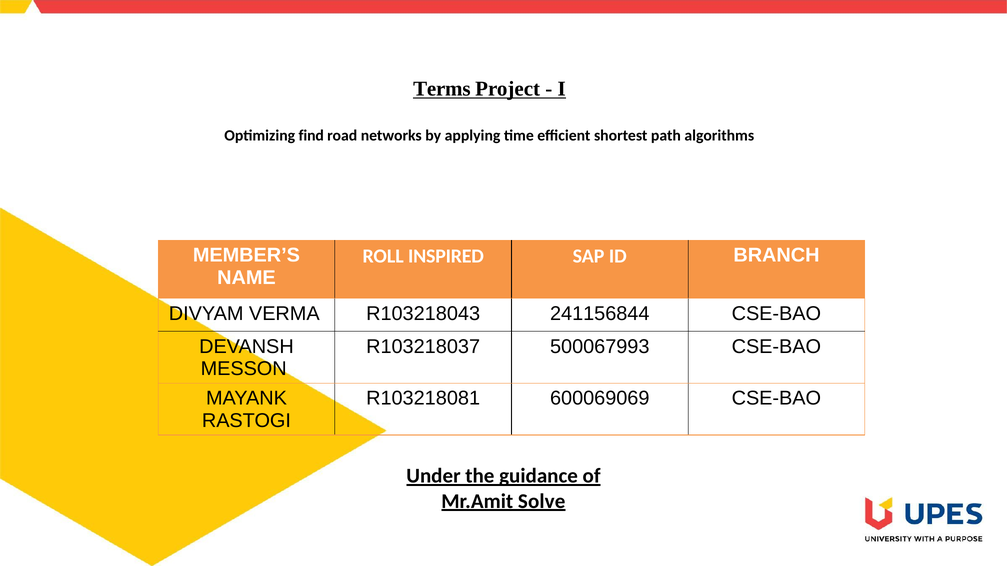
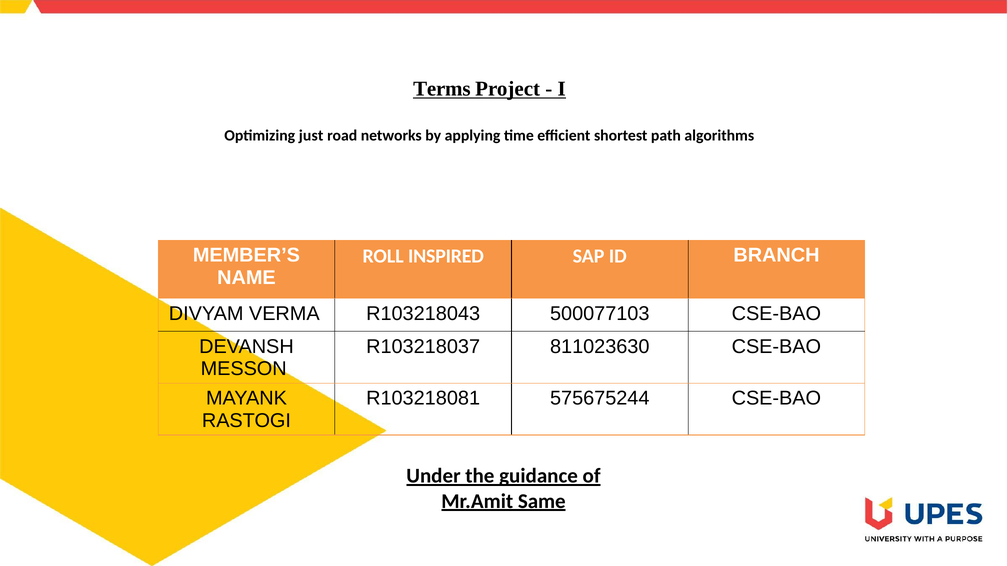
find: find -> just
241156844: 241156844 -> 500077103
500067993: 500067993 -> 811023630
600069069: 600069069 -> 575675244
Solve: Solve -> Same
